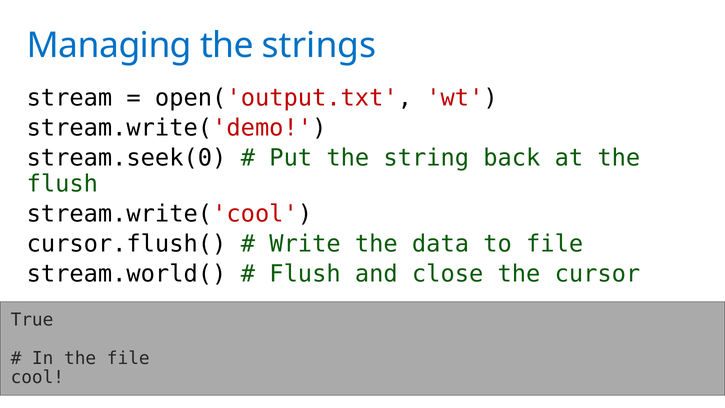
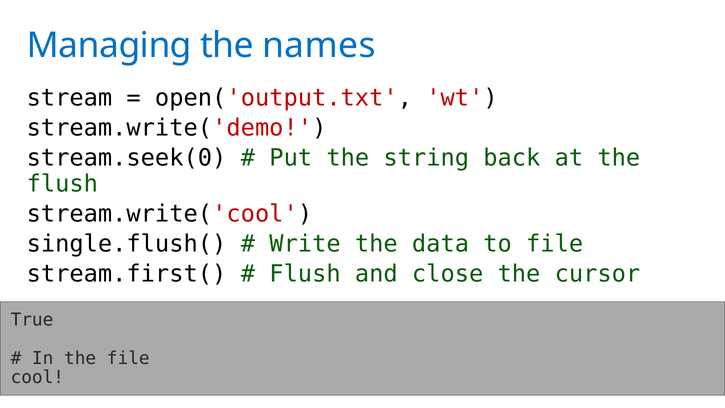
strings: strings -> names
cursor.flush(: cursor.flush( -> single.flush(
stream.world(: stream.world( -> stream.first(
